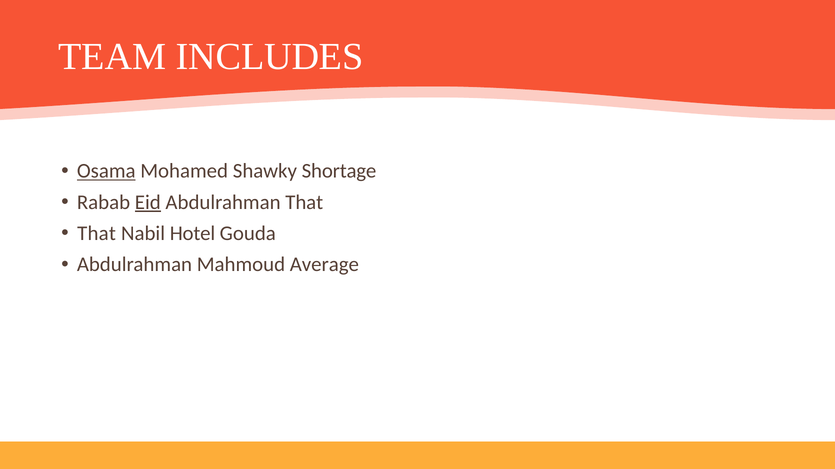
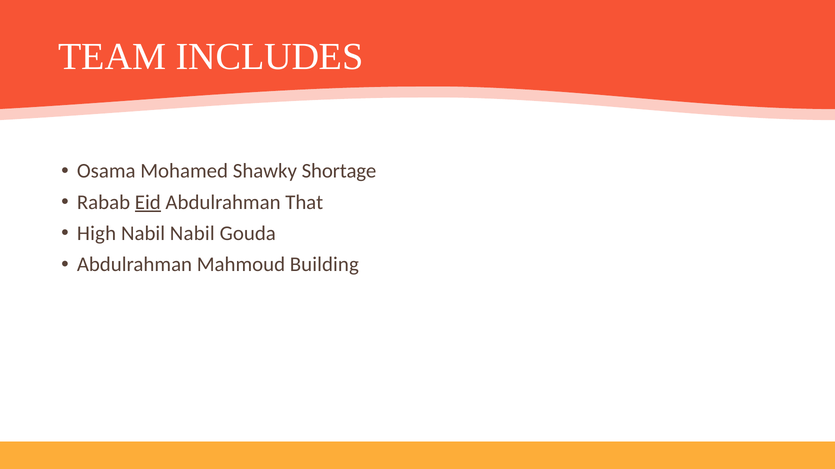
Osama underline: present -> none
That at (97, 234): That -> High
Nabil Hotel: Hotel -> Nabil
Average: Average -> Building
